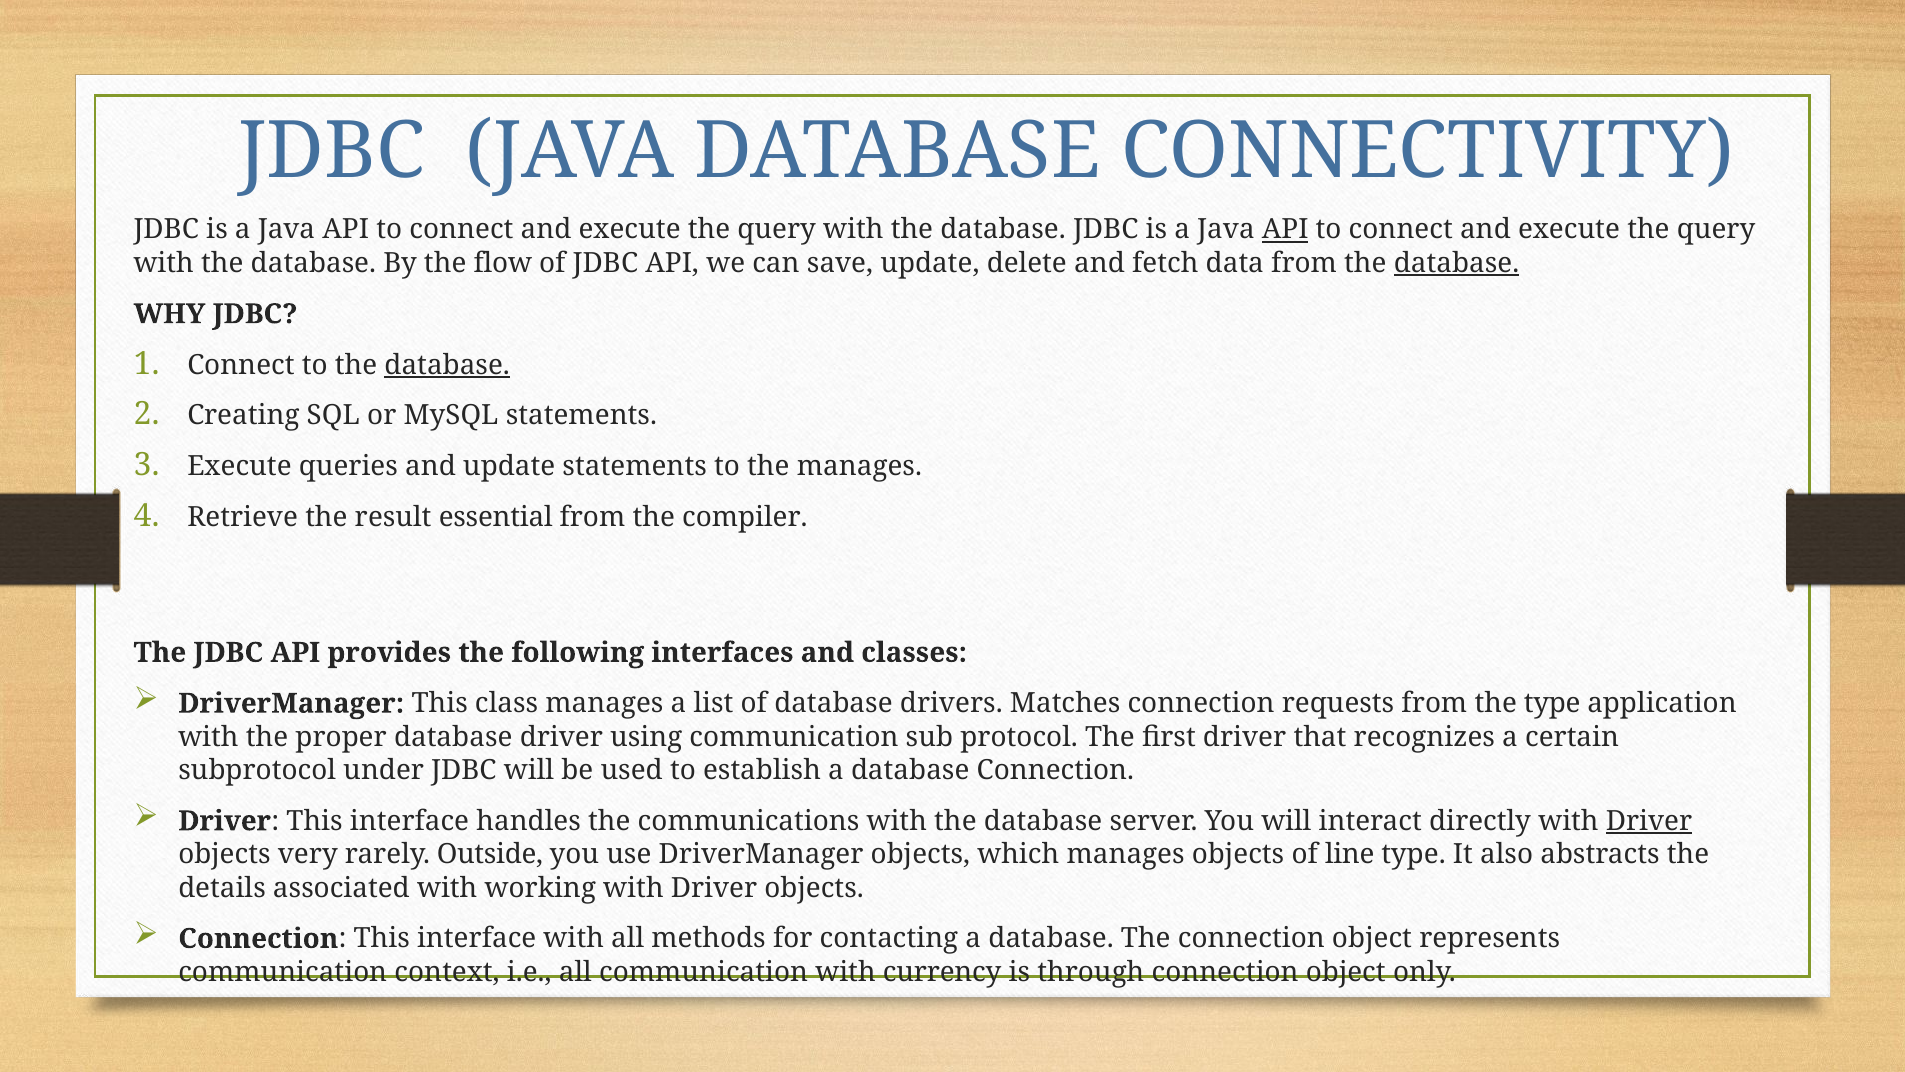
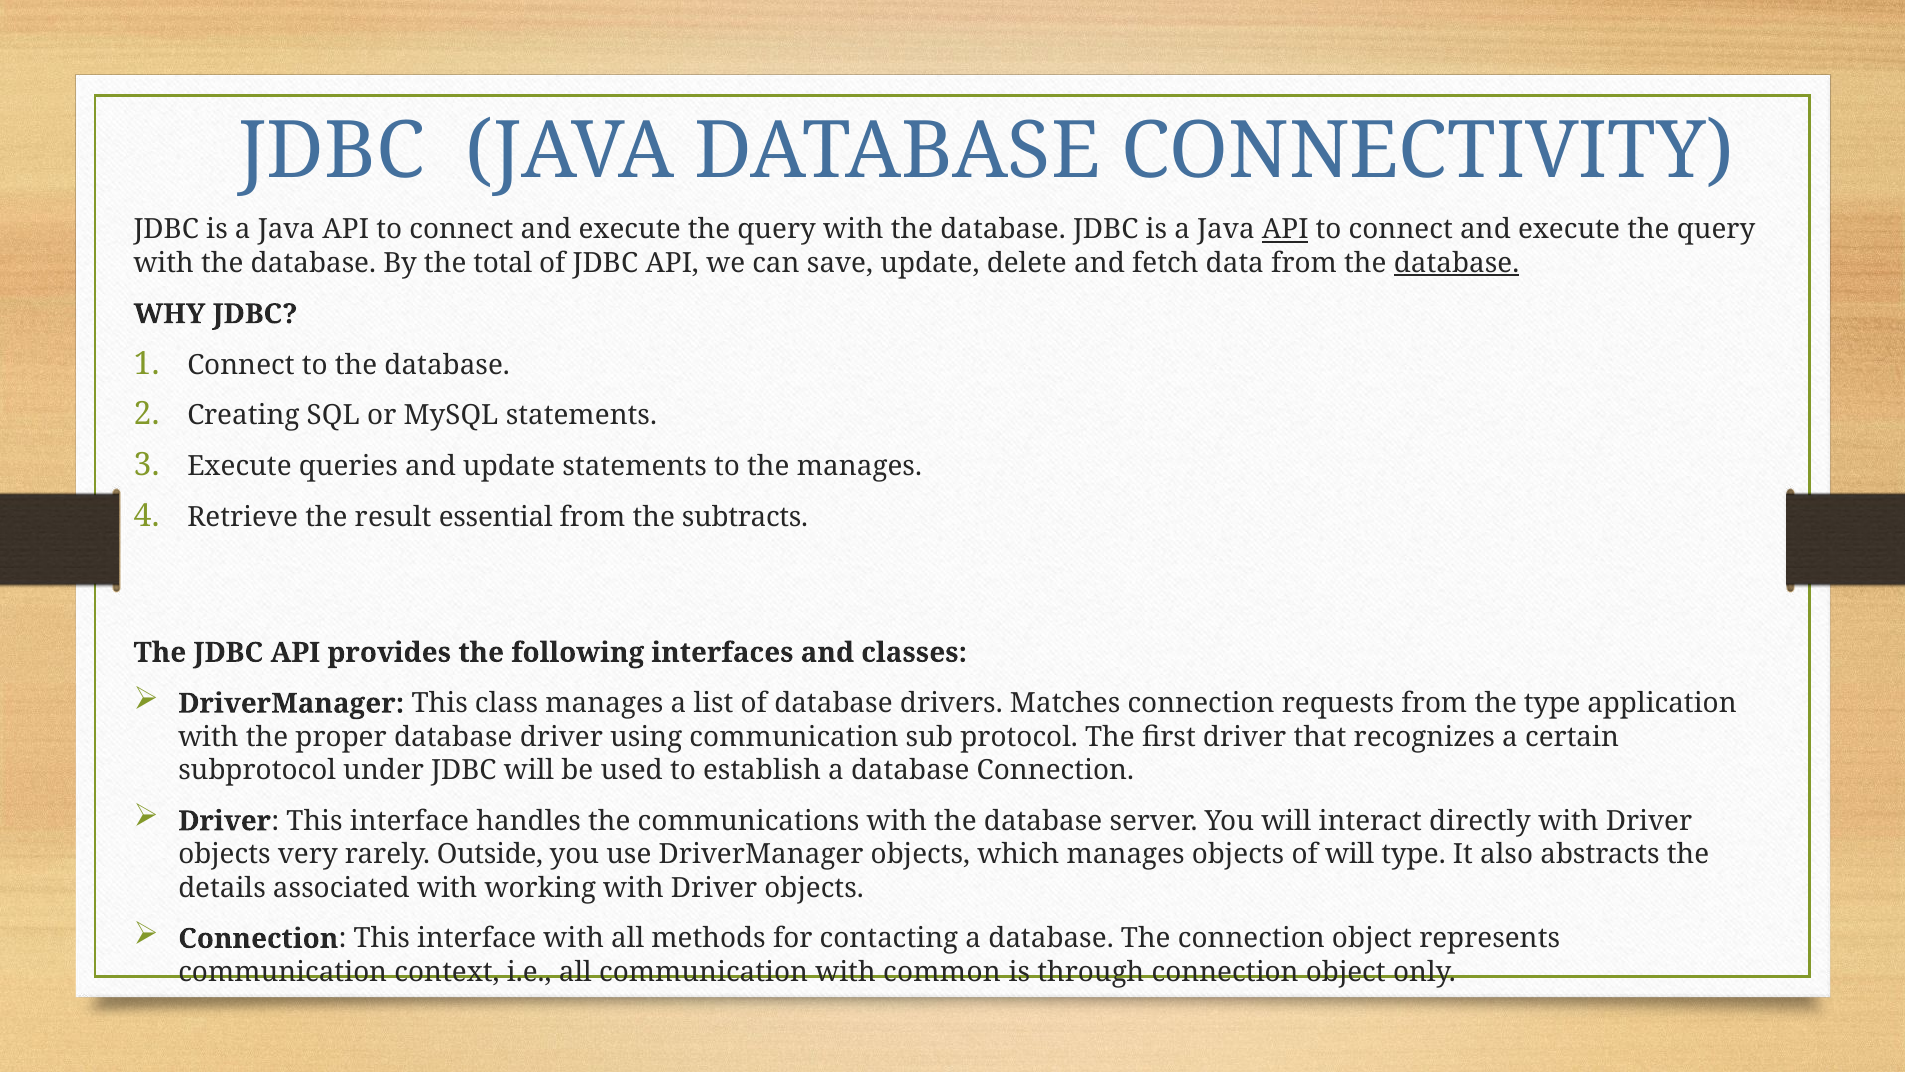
flow: flow -> total
database at (447, 365) underline: present -> none
compiler: compiler -> subtracts
Driver at (1649, 821) underline: present -> none
of line: line -> will
currency: currency -> common
